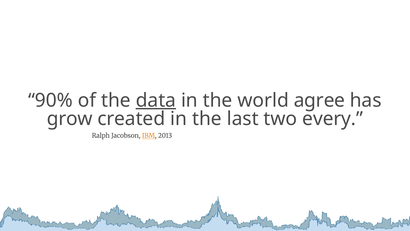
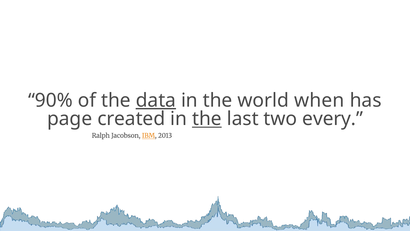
agree: agree -> when
grow: grow -> page
the at (207, 119) underline: none -> present
